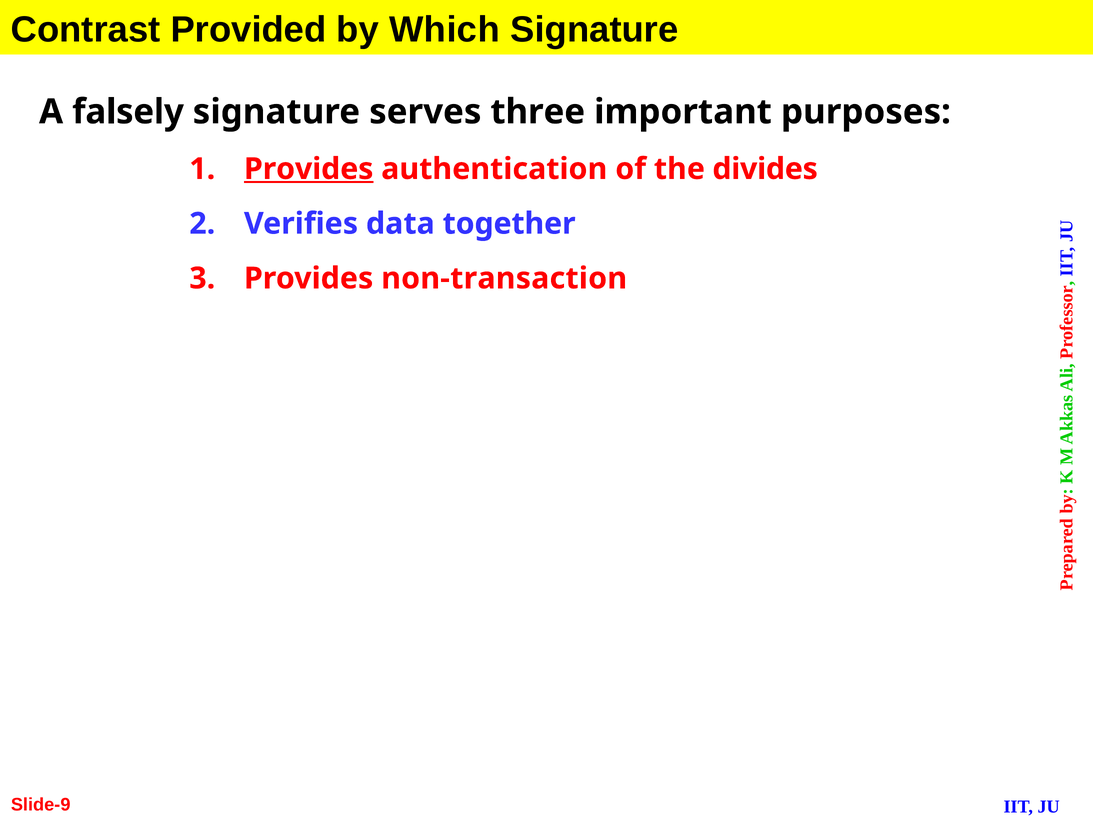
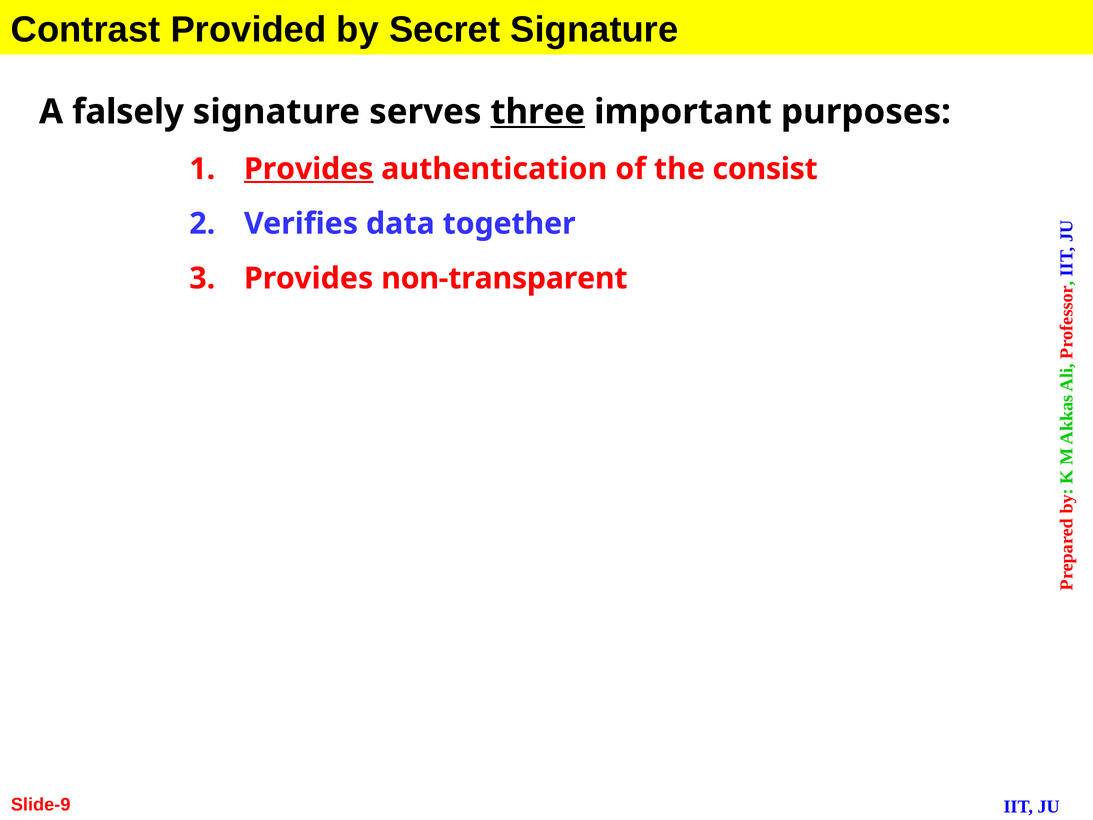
Which: Which -> Secret
three underline: none -> present
divides: divides -> consist
non-transaction: non-transaction -> non-transparent
